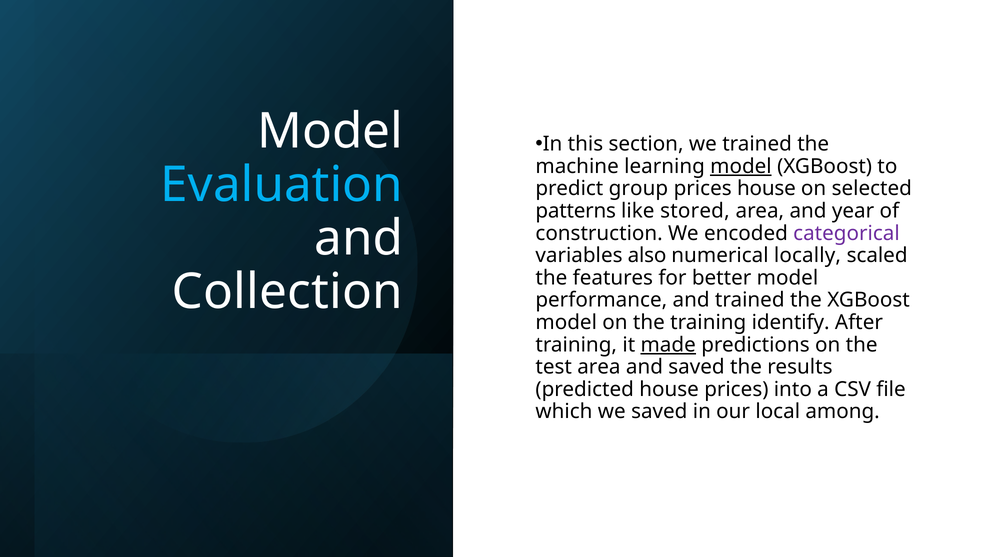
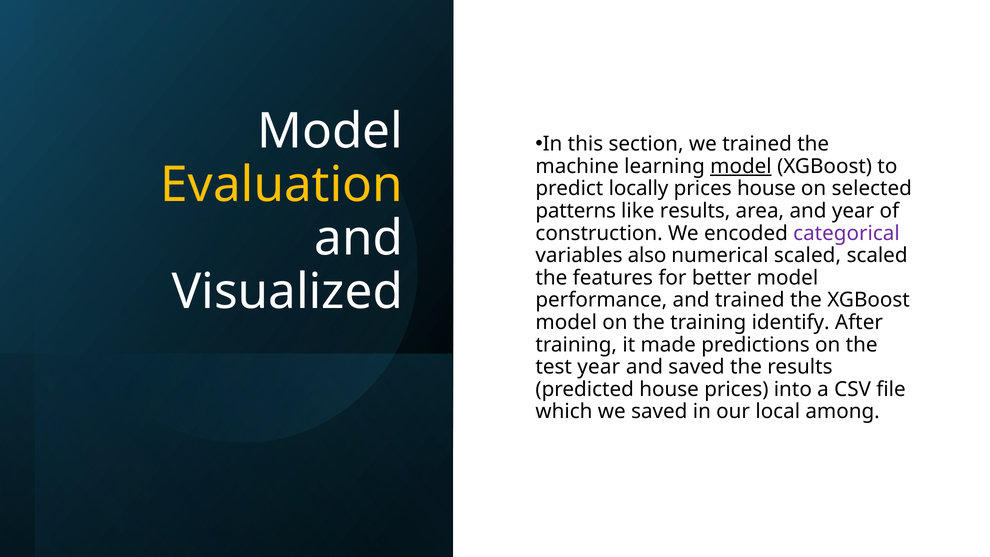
Evaluation colour: light blue -> yellow
group: group -> locally
like stored: stored -> results
numerical locally: locally -> scaled
Collection: Collection -> Visualized
made underline: present -> none
test area: area -> year
